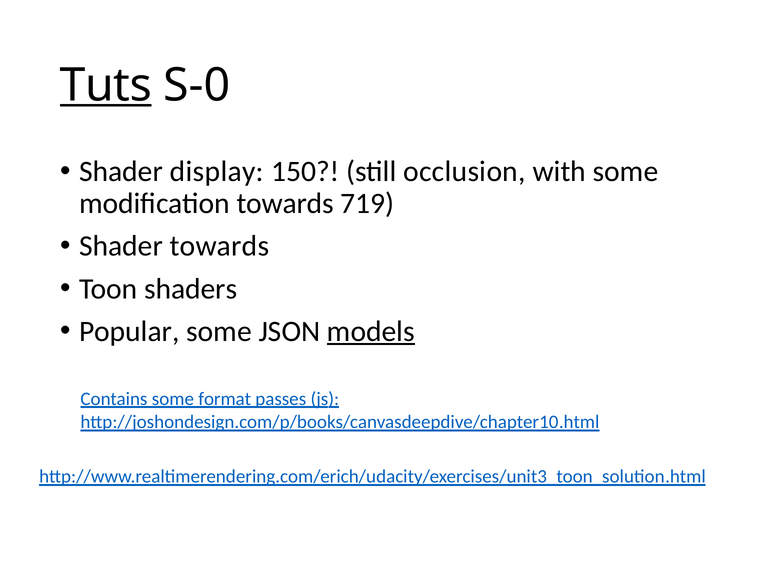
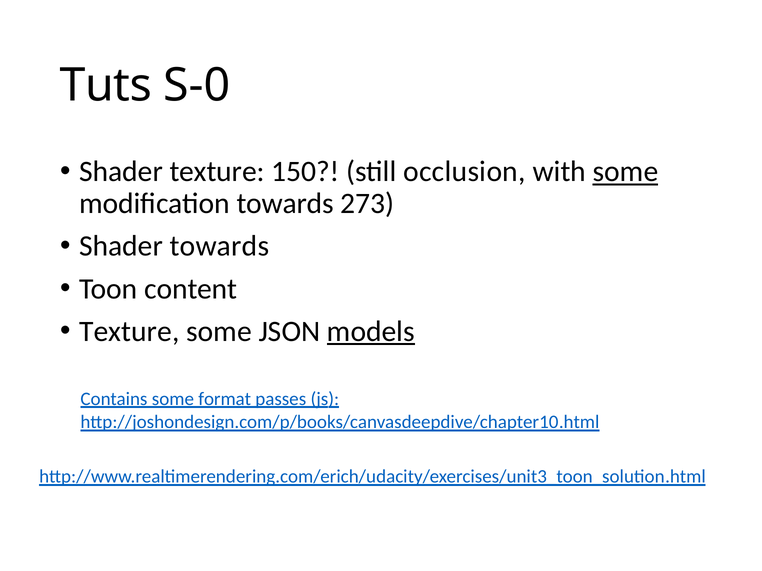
Tuts underline: present -> none
Shader display: display -> texture
some at (625, 172) underline: none -> present
719: 719 -> 273
shaders: shaders -> content
Popular at (129, 332): Popular -> Texture
